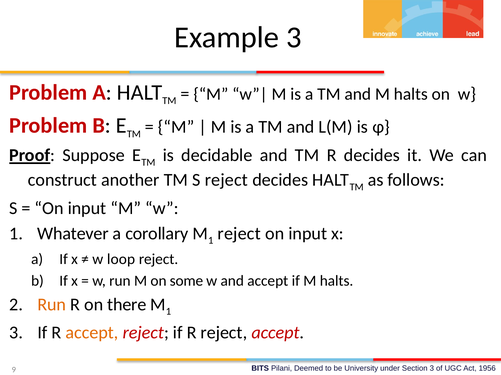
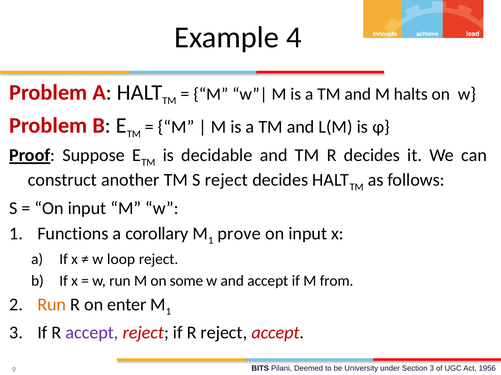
Example 3: 3 -> 4
Whatever: Whatever -> Functions
reject at (239, 234): reject -> prove
if M halts: halts -> from
there: there -> enter
accept at (92, 333) colour: orange -> purple
